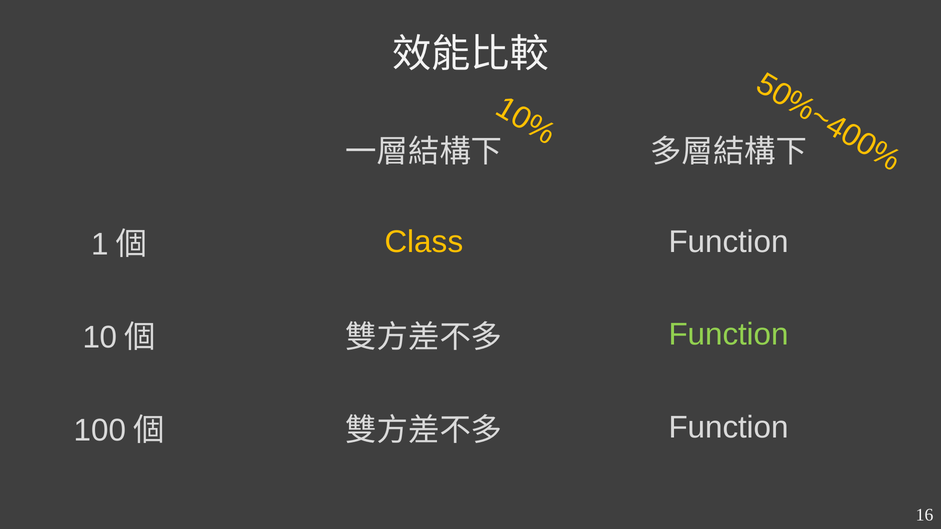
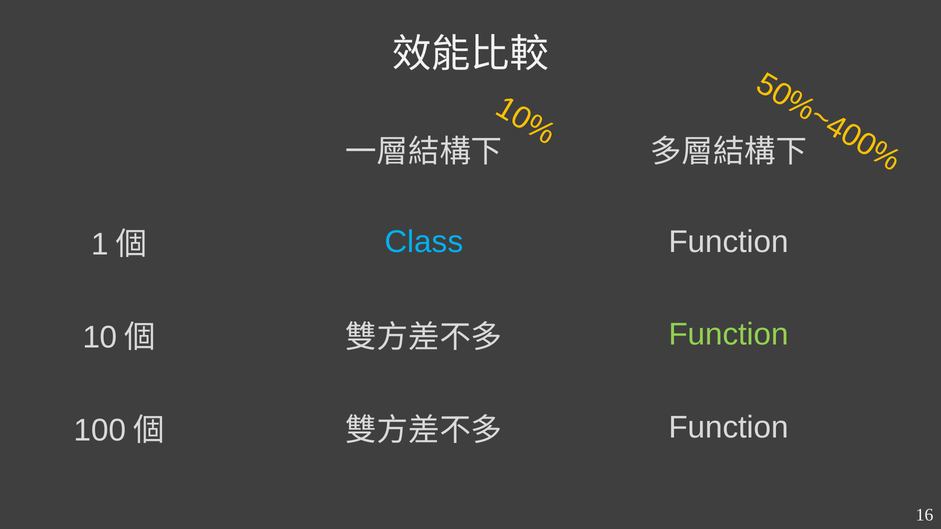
Class colour: yellow -> light blue
